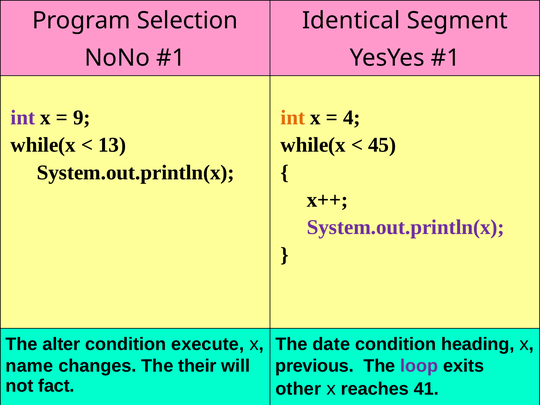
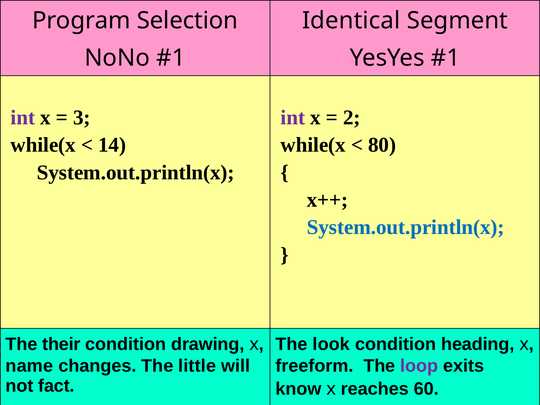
9: 9 -> 3
int at (293, 118) colour: orange -> purple
4: 4 -> 2
13: 13 -> 14
45: 45 -> 80
System.out.println(x at (406, 227) colour: purple -> blue
alter: alter -> their
execute: execute -> drawing
date: date -> look
their: their -> little
previous: previous -> freeform
other: other -> know
41: 41 -> 60
